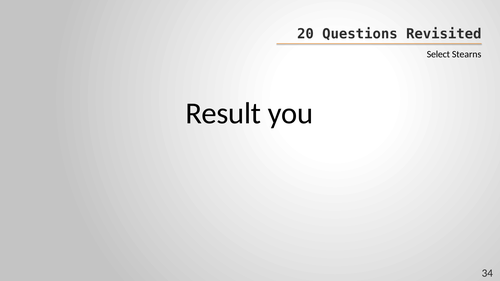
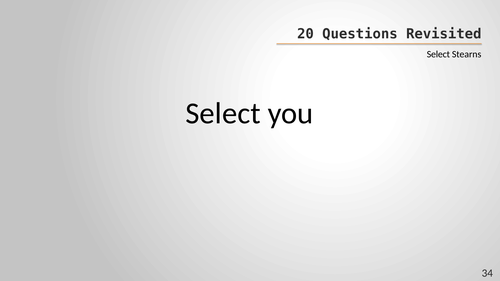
Result at (223, 114): Result -> Select
